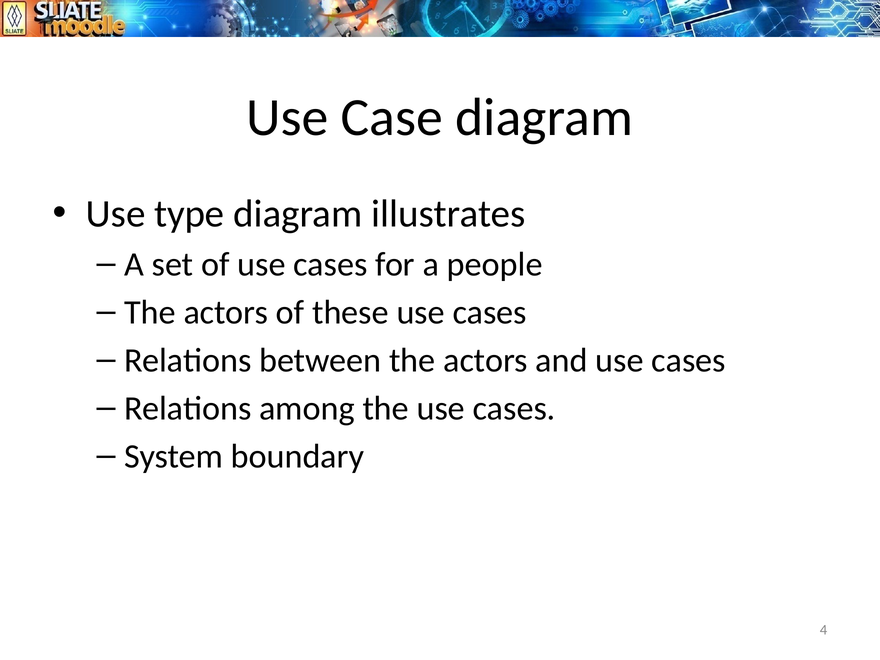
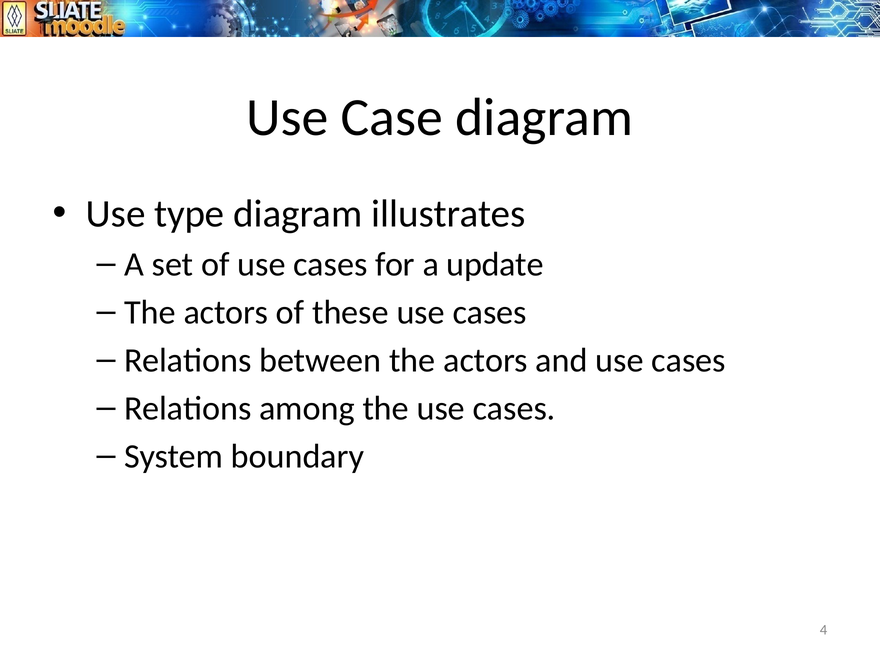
people: people -> update
